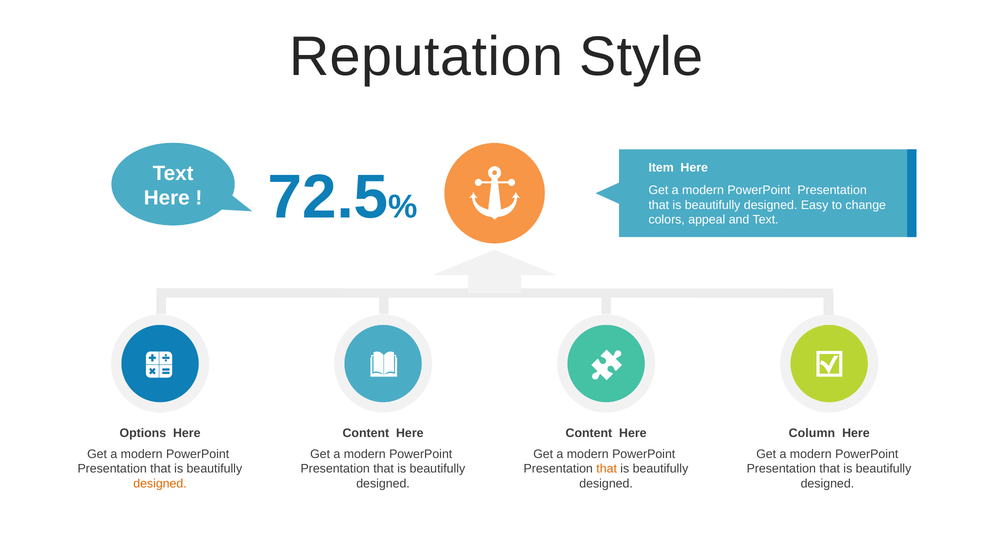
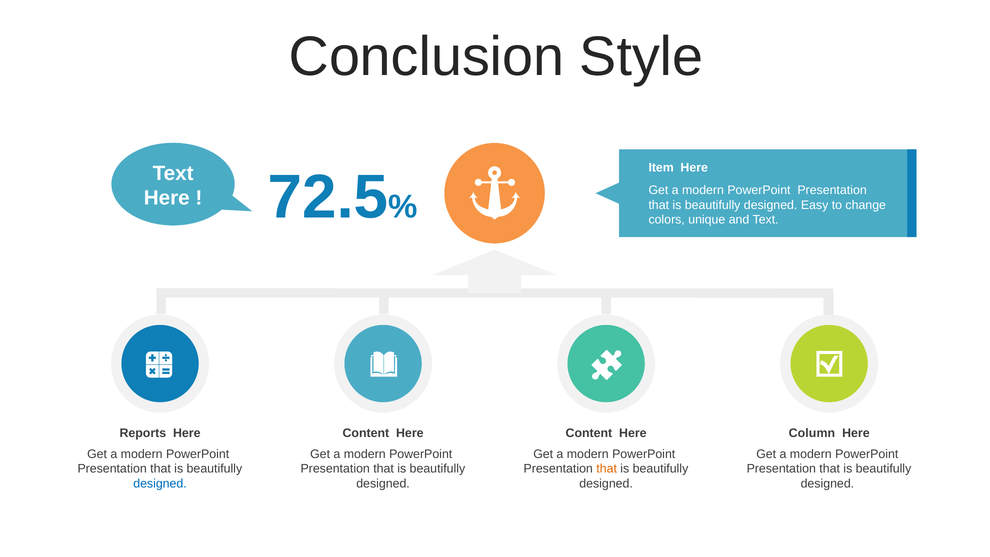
Reputation: Reputation -> Conclusion
appeal: appeal -> unique
Options: Options -> Reports
designed at (160, 484) colour: orange -> blue
